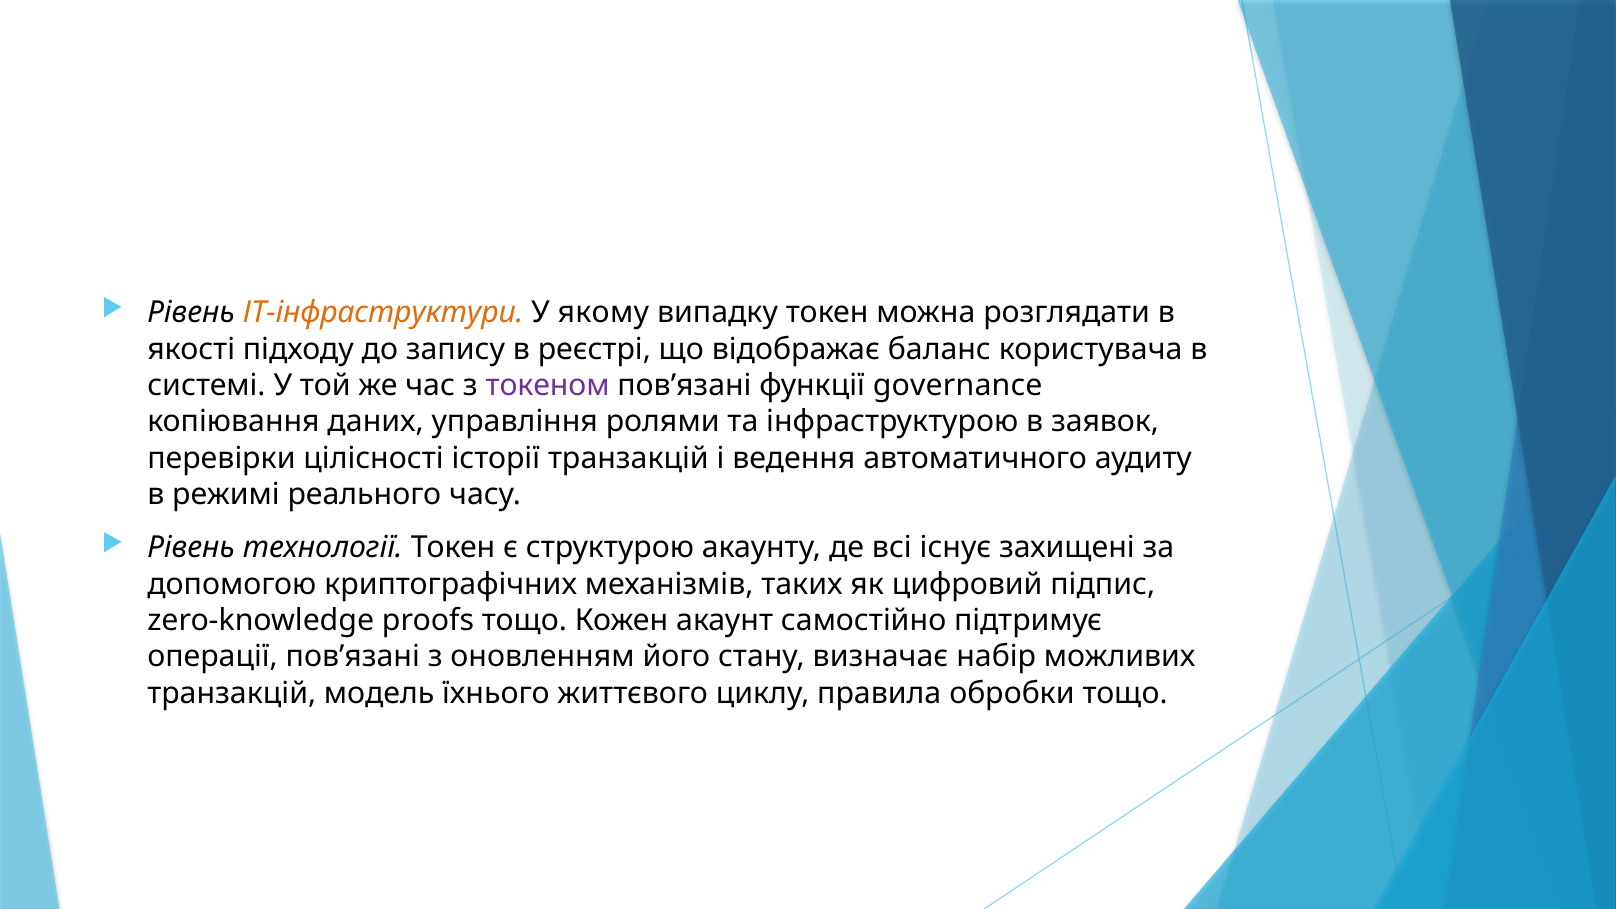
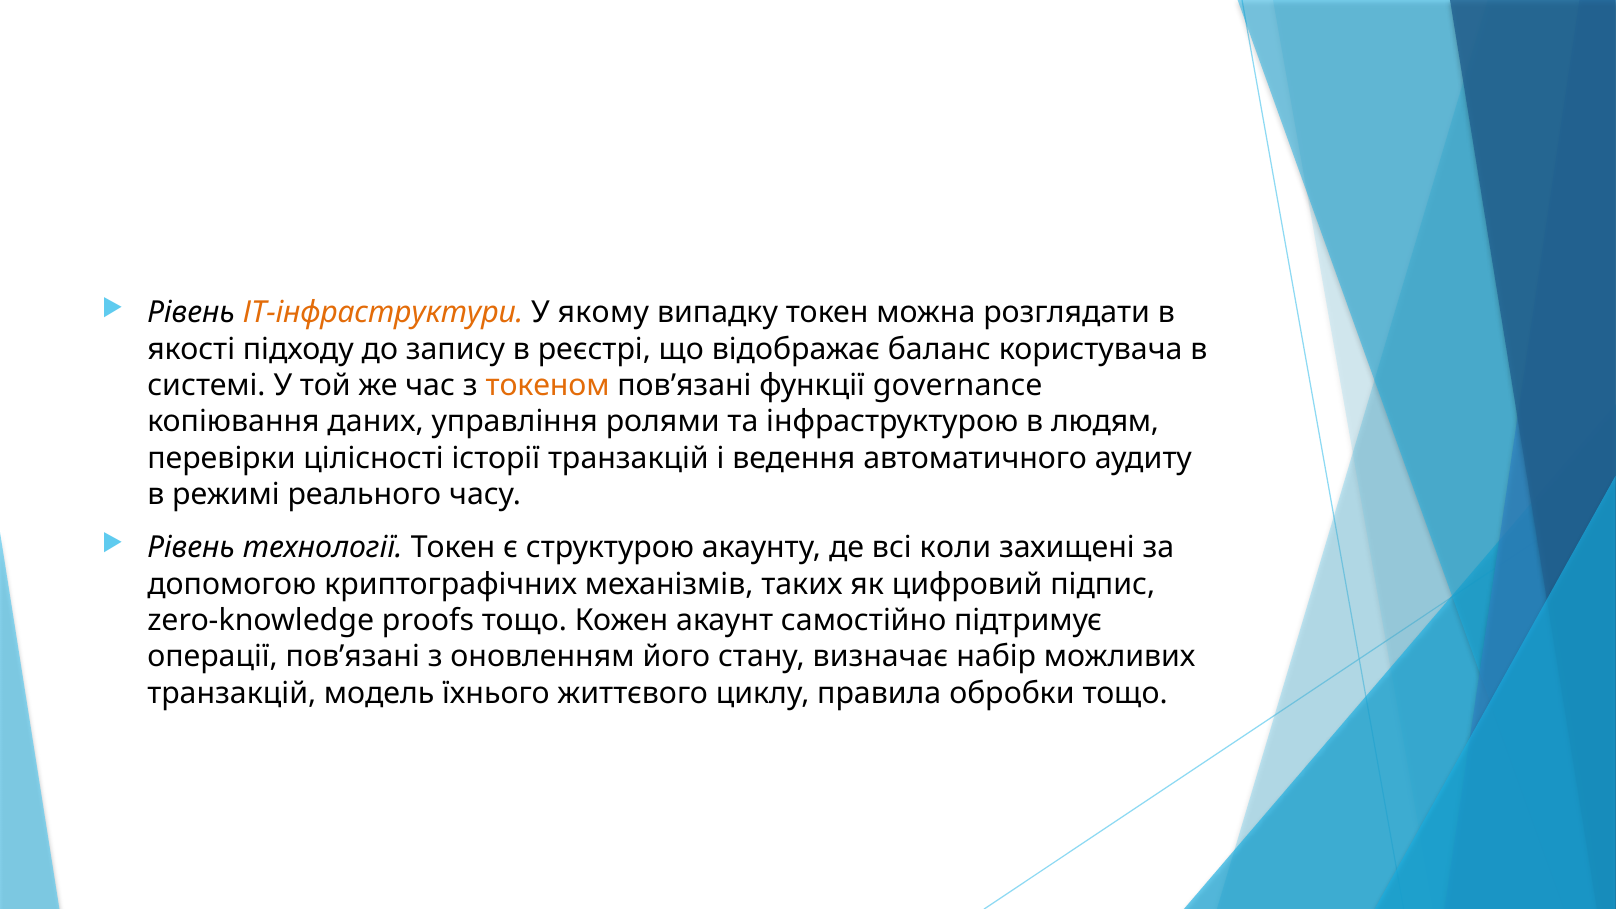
токеном colour: purple -> orange
заявок: заявок -> людям
існує: існує -> коли
